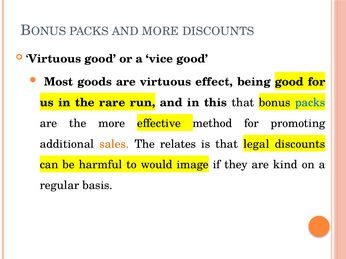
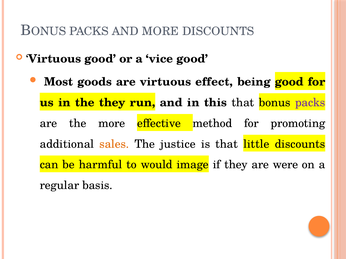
the rare: rare -> they
packs at (310, 103) colour: blue -> purple
relates: relates -> justice
legal: legal -> little
kind: kind -> were
